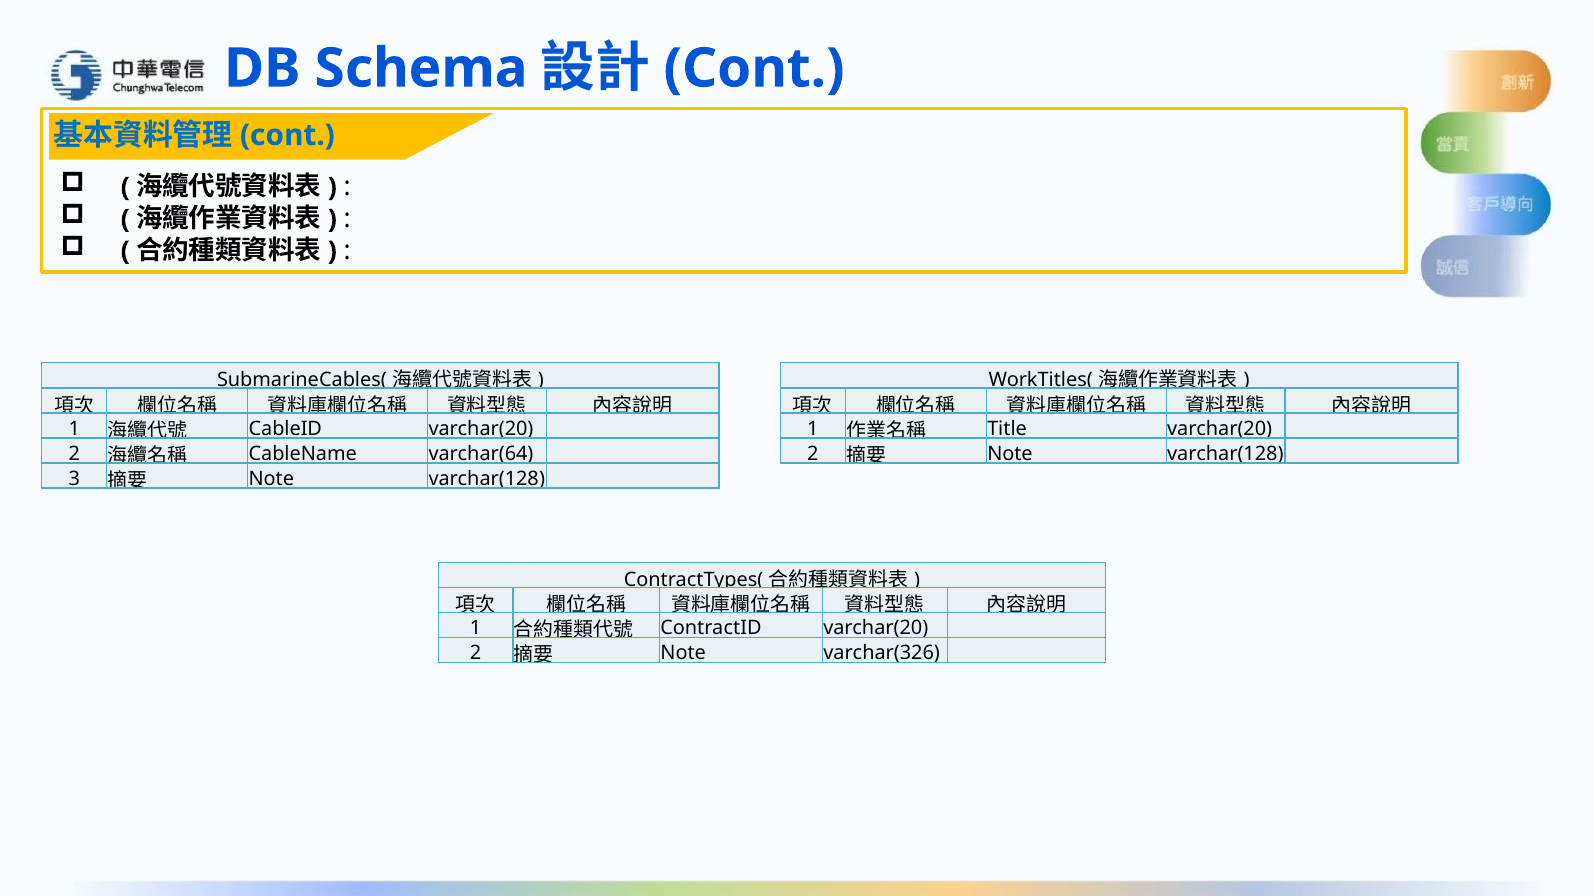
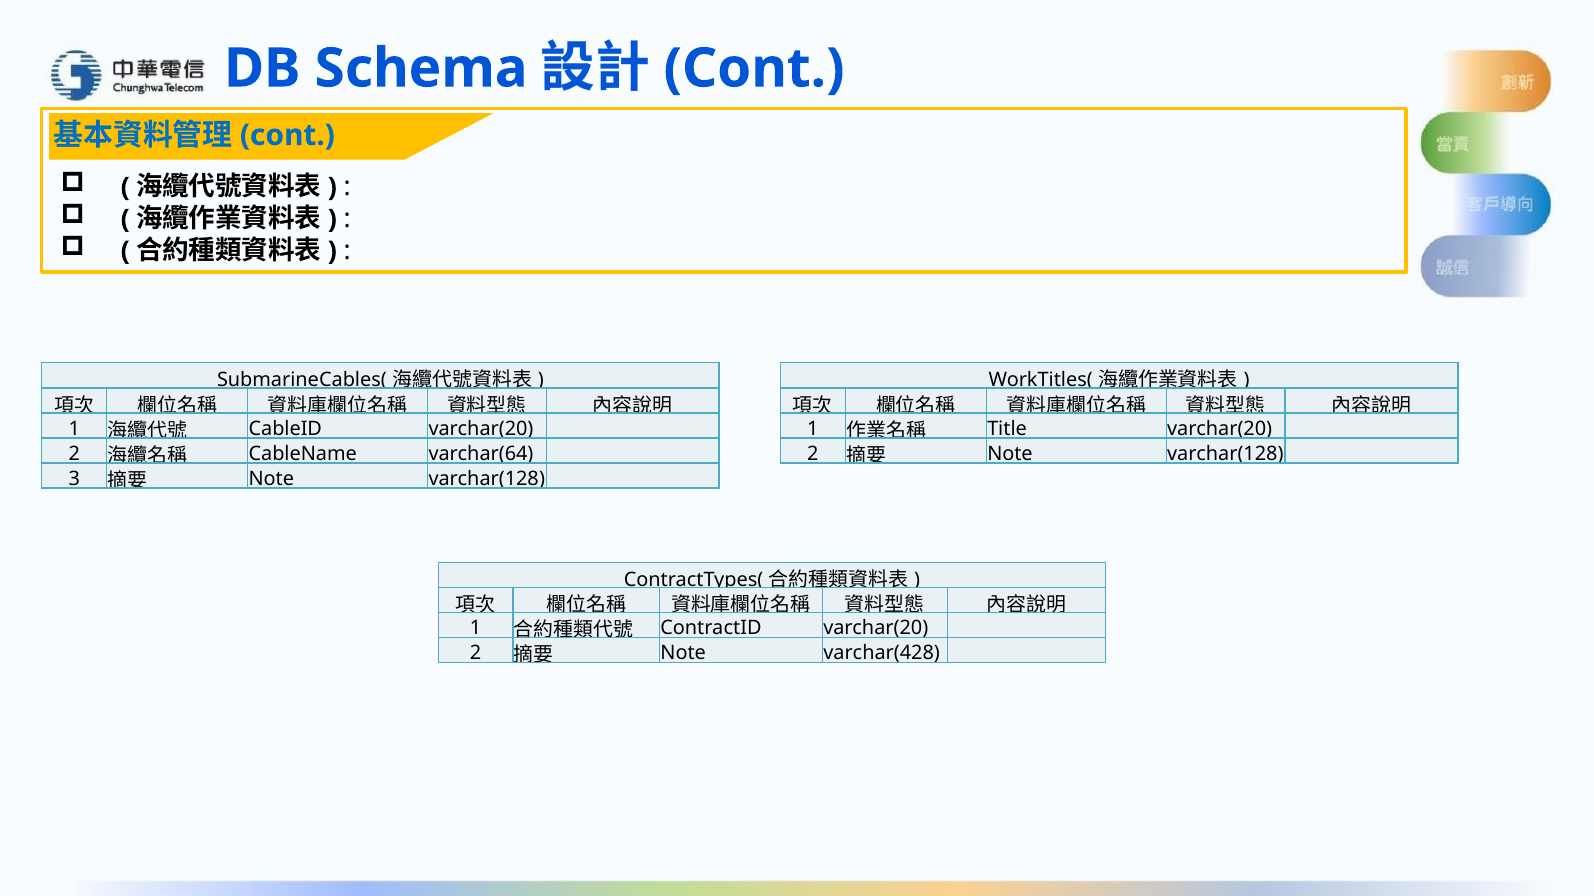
varchar(326: varchar(326 -> varchar(428
